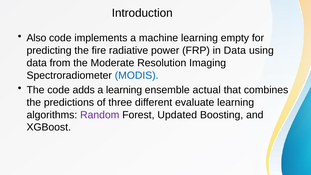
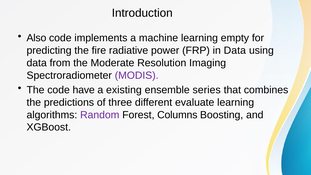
MODIS colour: blue -> purple
adds: adds -> have
a learning: learning -> existing
actual: actual -> series
Updated: Updated -> Columns
